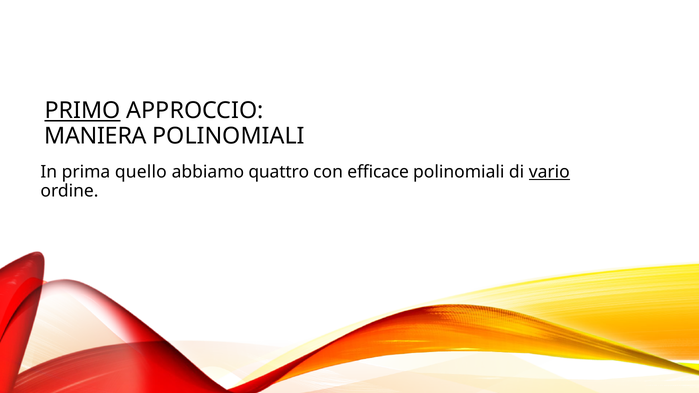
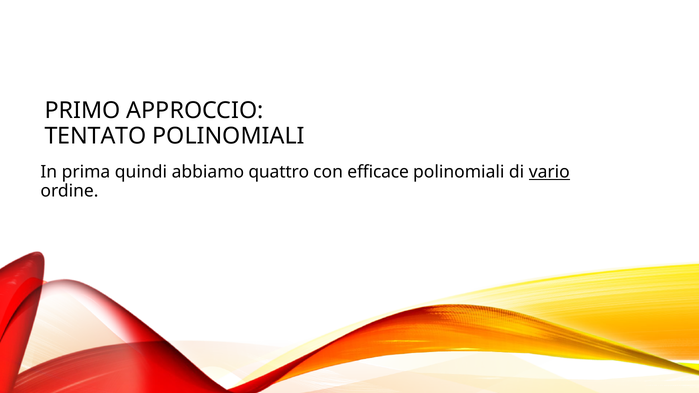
PRIMO underline: present -> none
MANIERA: MANIERA -> TENTATO
quello: quello -> quindi
